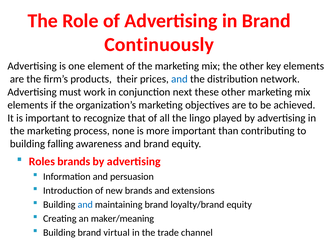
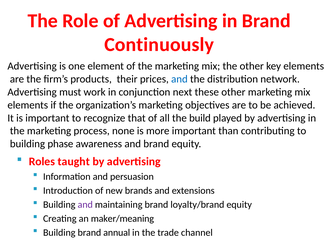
lingo: lingo -> build
falling: falling -> phase
Roles brands: brands -> taught
and at (85, 205) colour: blue -> purple
virtual: virtual -> annual
